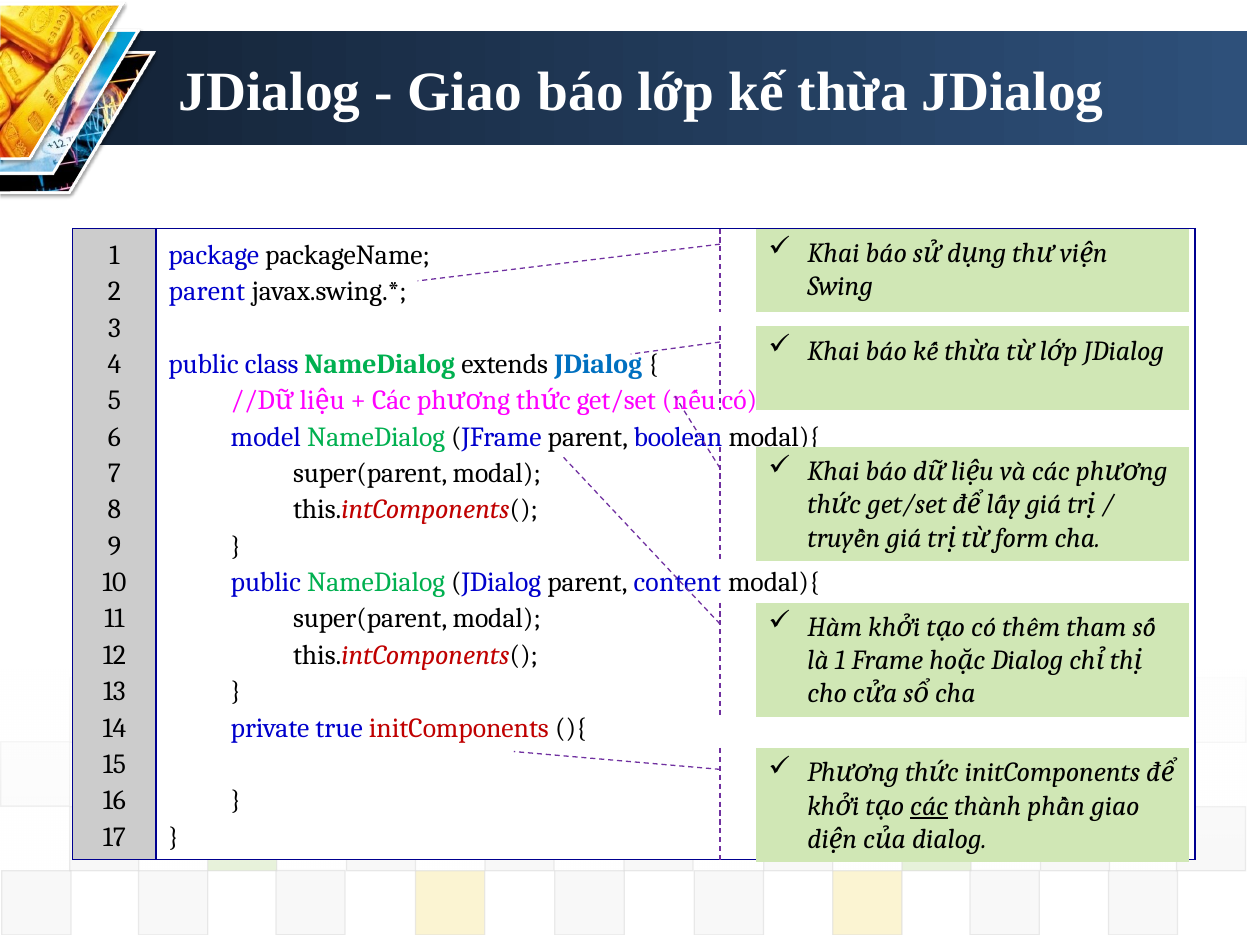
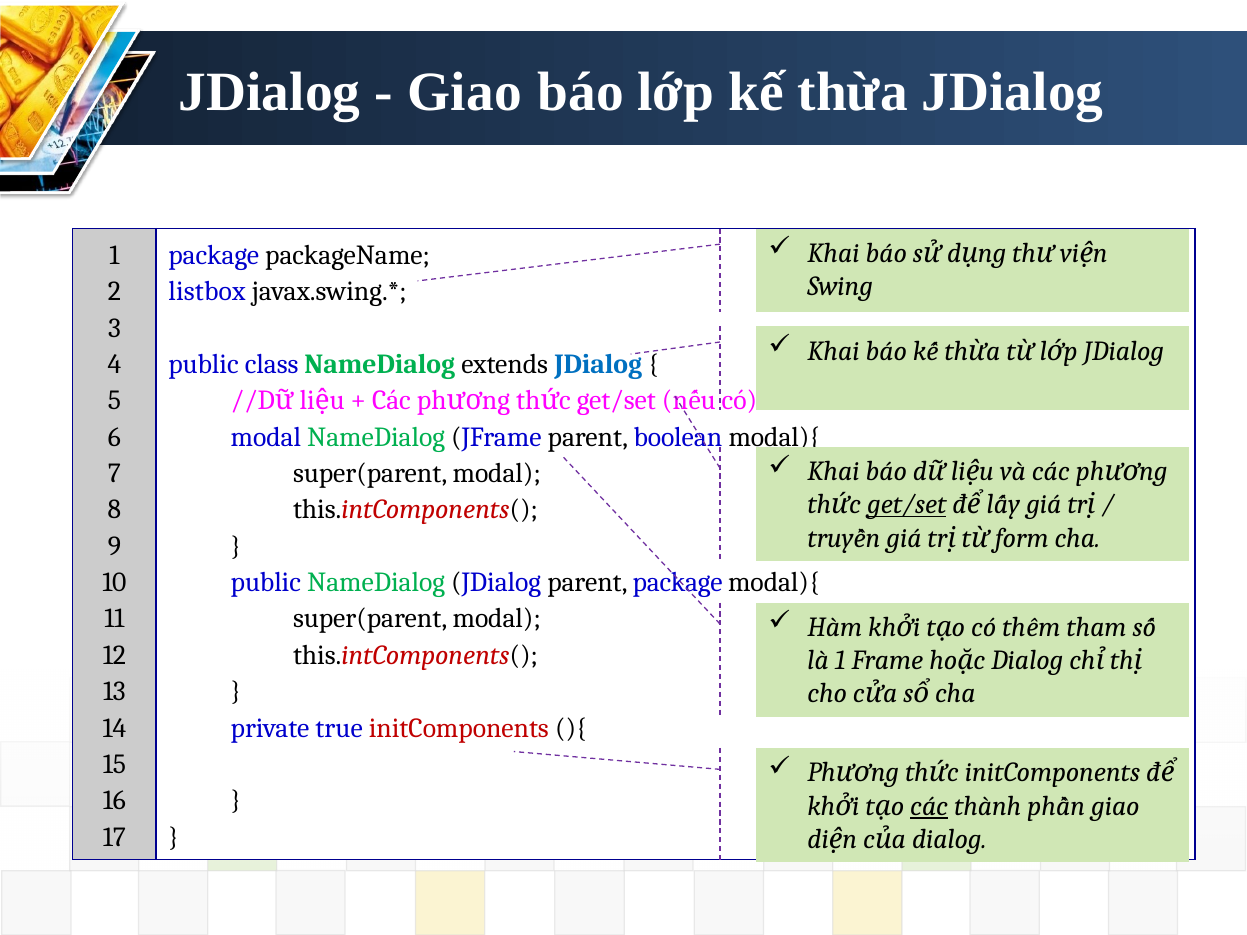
parent at (207, 292): parent -> listbox
model at (266, 437): model -> modal
get/set at (907, 505) underline: none -> present
parent content: content -> package
